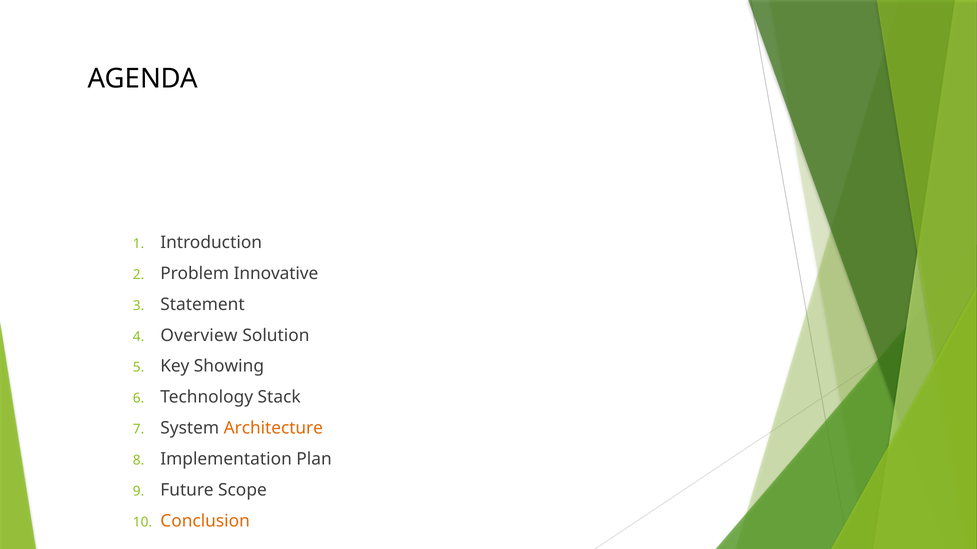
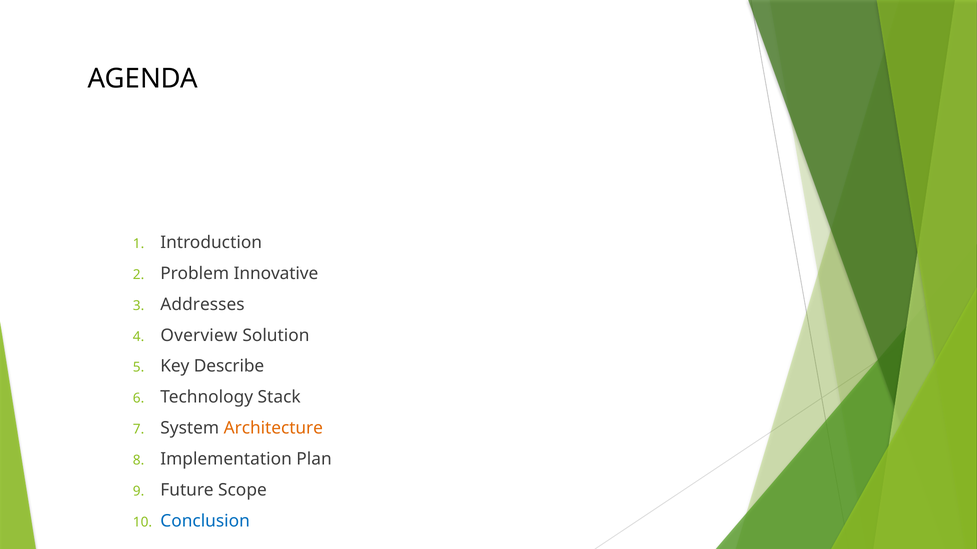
Statement: Statement -> Addresses
Showing: Showing -> Describe
Conclusion colour: orange -> blue
